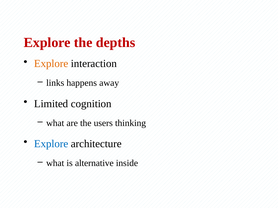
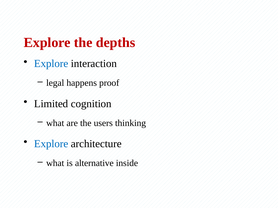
Explore at (51, 64) colour: orange -> blue
links: links -> legal
away: away -> proof
